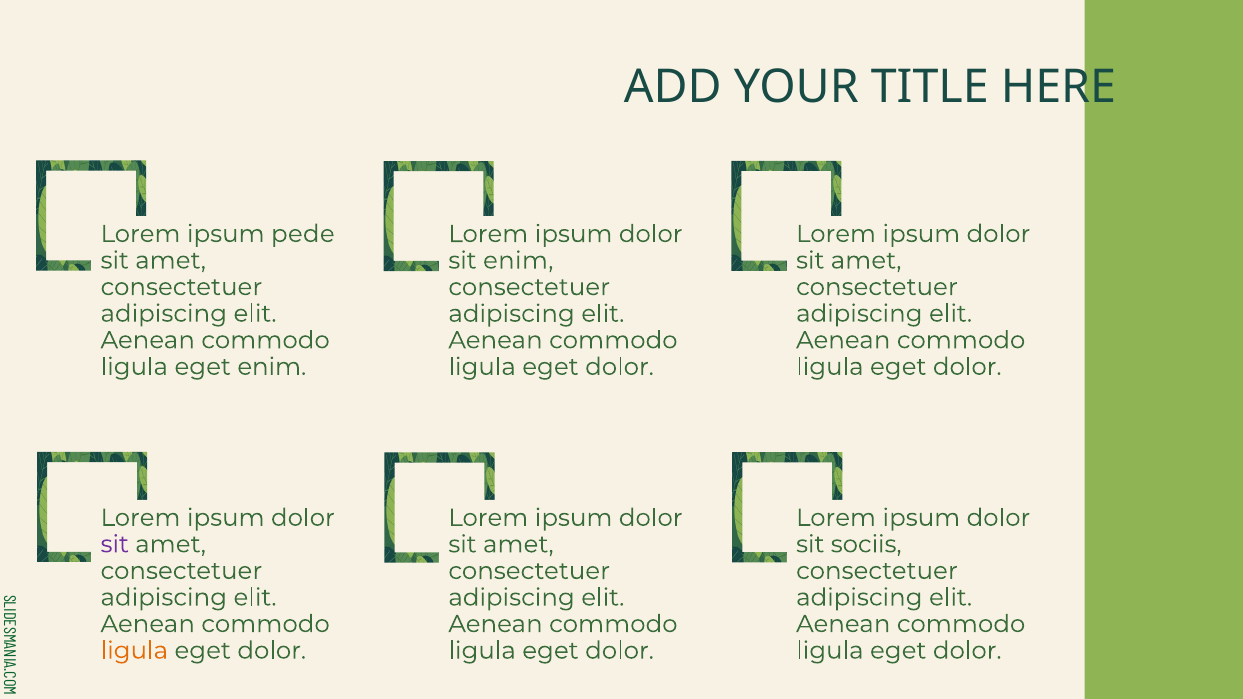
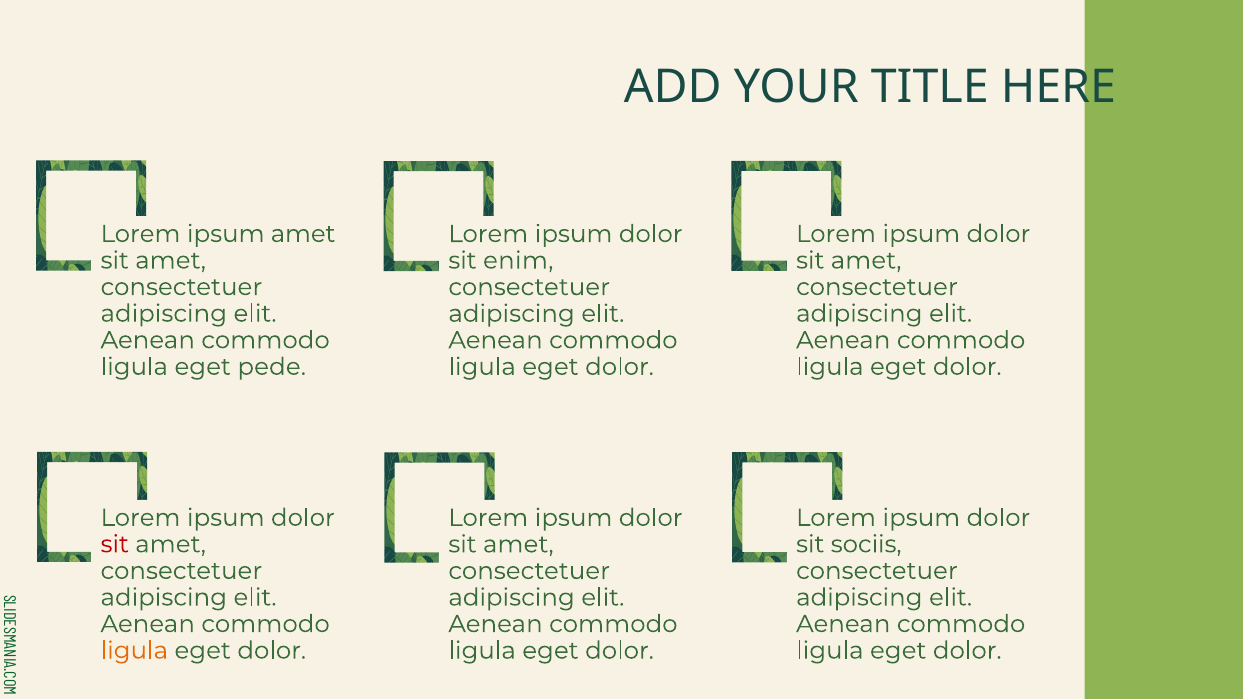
ipsum pede: pede -> amet
eget enim: enim -> pede
sit at (115, 544) colour: purple -> red
